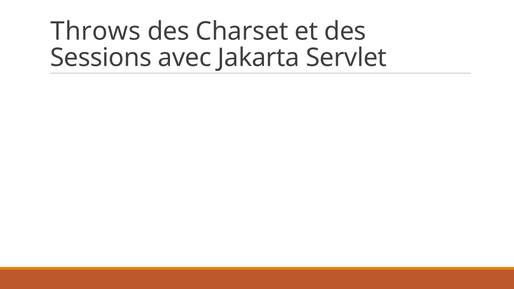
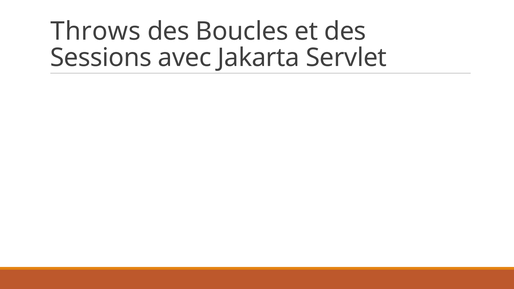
Charset: Charset -> Boucles
